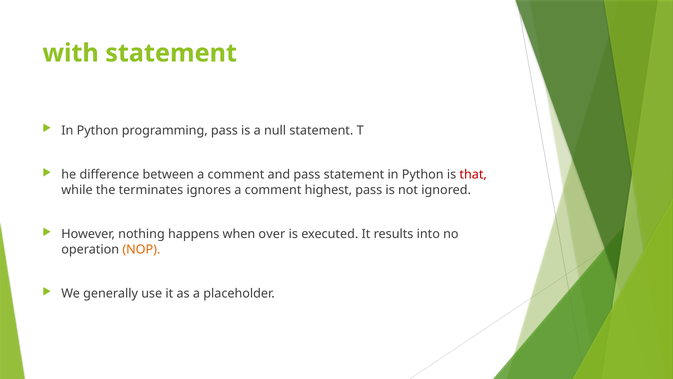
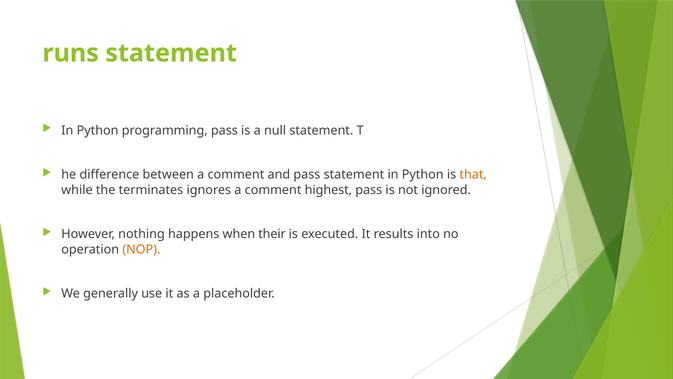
with: with -> runs
that colour: red -> orange
over: over -> their
